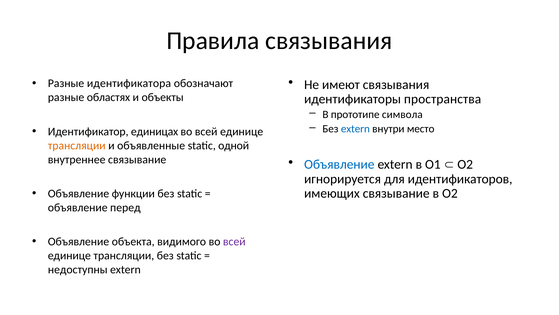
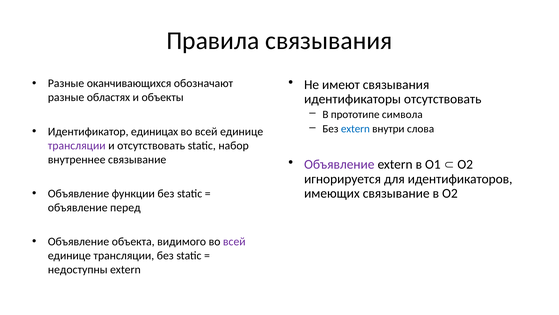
Разные идентификатора: идентификатора -> оканчивающихся
идентификаторы пространства: пространства -> отсутствовать
место: место -> слова
трансляции at (77, 145) colour: orange -> purple
и объявленные: объявленные -> отсутствовать
static одной: одной -> набор
Объявление at (339, 164) colour: blue -> purple
